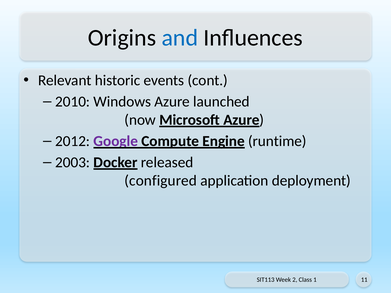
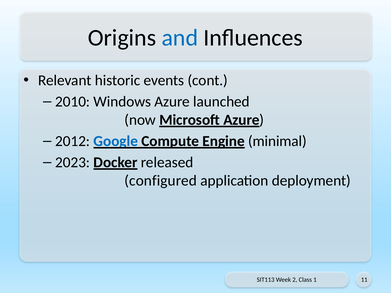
Google colour: purple -> blue
runtime: runtime -> minimal
2003: 2003 -> 2023
